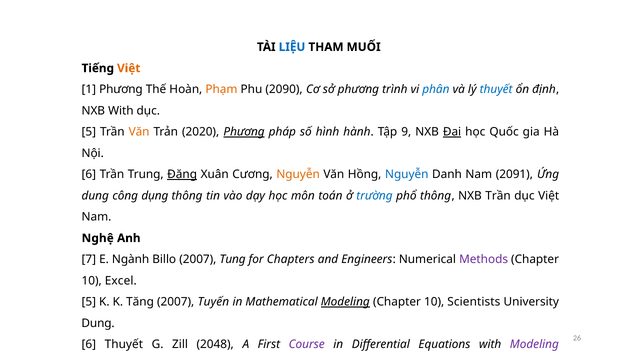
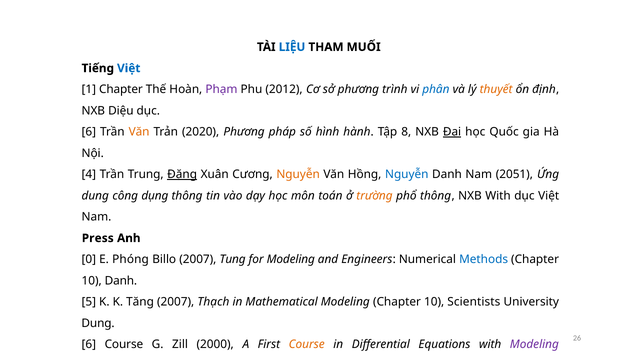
Việt at (129, 68) colour: orange -> blue
1 Phương: Phương -> Chapter
Phạm colour: orange -> purple
2090: 2090 -> 2012
thuyết at (496, 89) colour: blue -> orange
NXB With: With -> Diệu
5 at (89, 132): 5 -> 6
Phương at (244, 132) underline: present -> none
9: 9 -> 8
6 at (89, 174): 6 -> 4
2091: 2091 -> 2051
trường colour: blue -> orange
NXB Trần: Trần -> With
Nghệ: Nghệ -> Press
7: 7 -> 0
Ngành: Ngành -> Phóng
for Chapters: Chapters -> Modeling
Methods colour: purple -> blue
10 Excel: Excel -> Danh
Tuyến: Tuyến -> Thạch
Modeling at (345, 302) underline: present -> none
6 Thuyết: Thuyết -> Course
2048: 2048 -> 2000
Course at (307, 344) colour: purple -> orange
